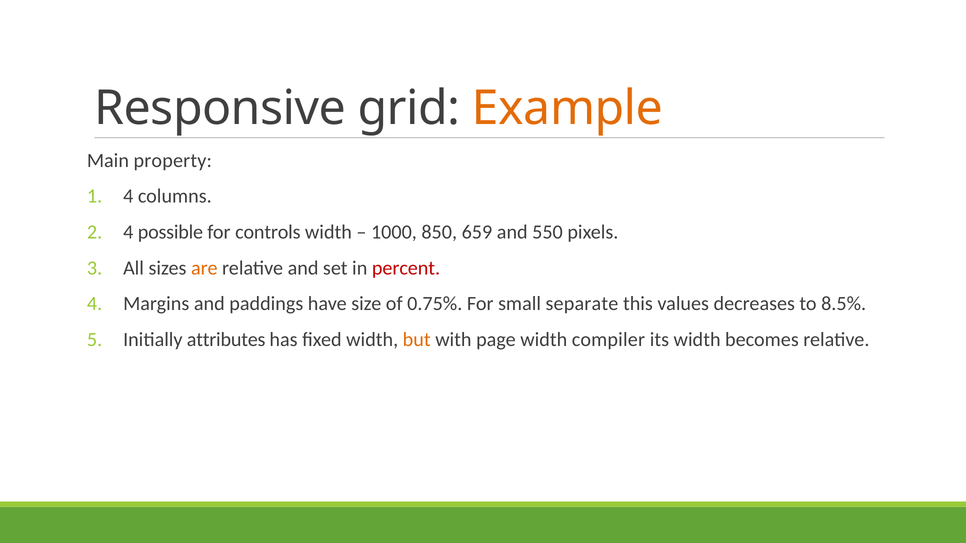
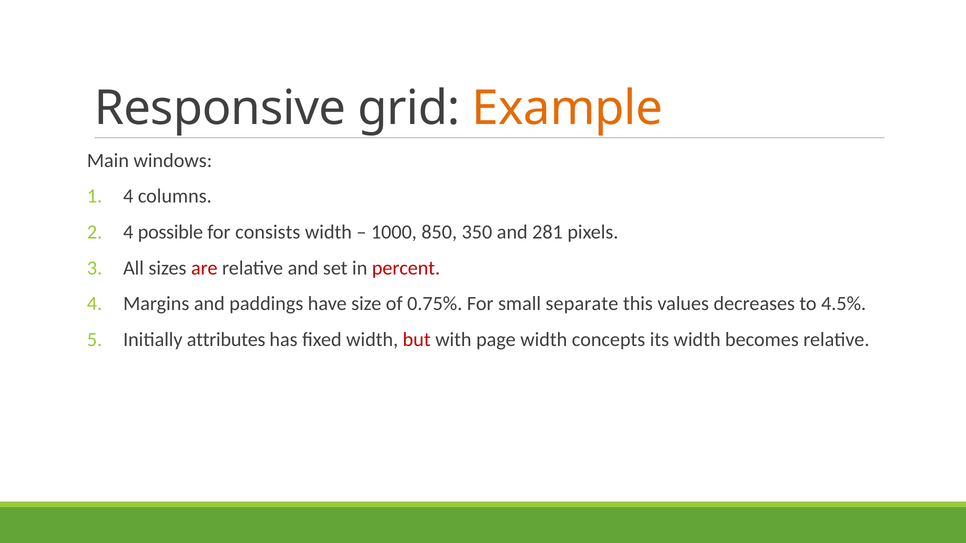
property: property -> windows
controls: controls -> consists
659: 659 -> 350
550: 550 -> 281
are colour: orange -> red
8.5%: 8.5% -> 4.5%
but colour: orange -> red
compiler: compiler -> concepts
